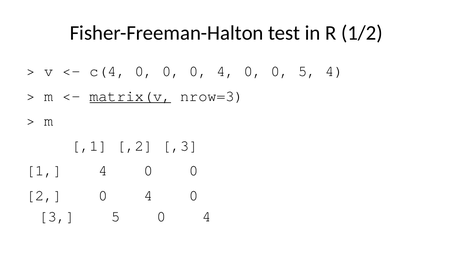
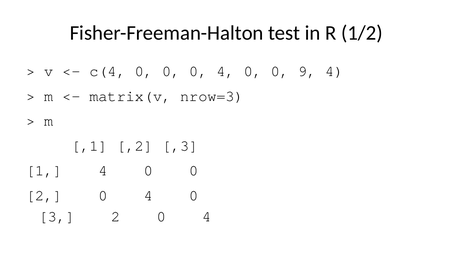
0 5: 5 -> 9
matrix(v underline: present -> none
3 5: 5 -> 2
